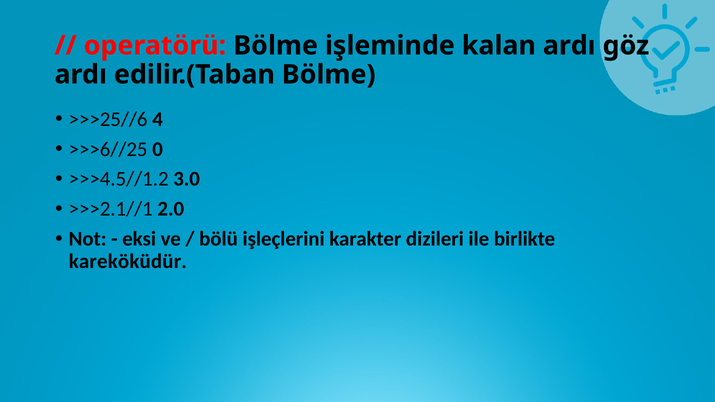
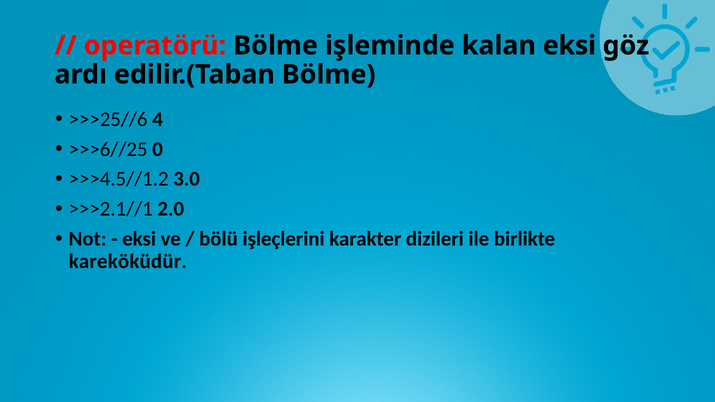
kalan ardı: ardı -> eksi
